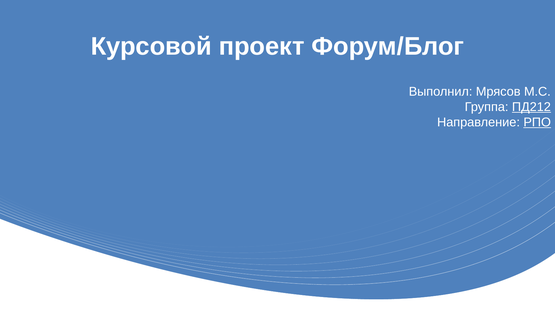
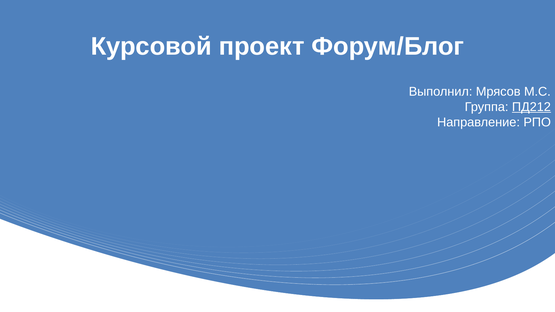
РПО underline: present -> none
